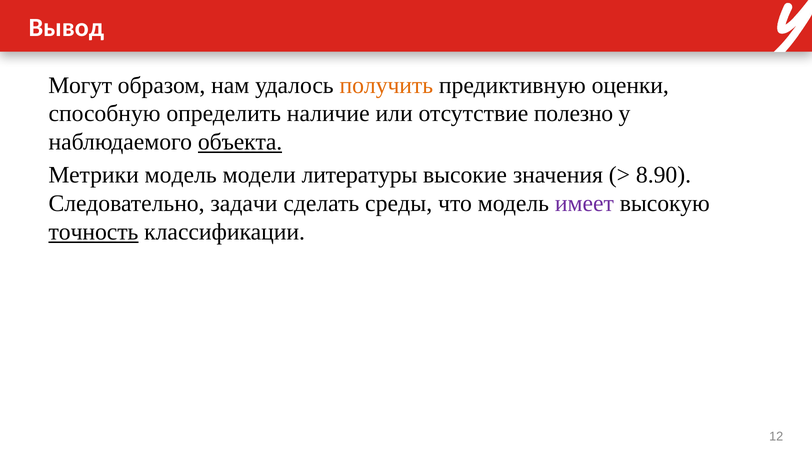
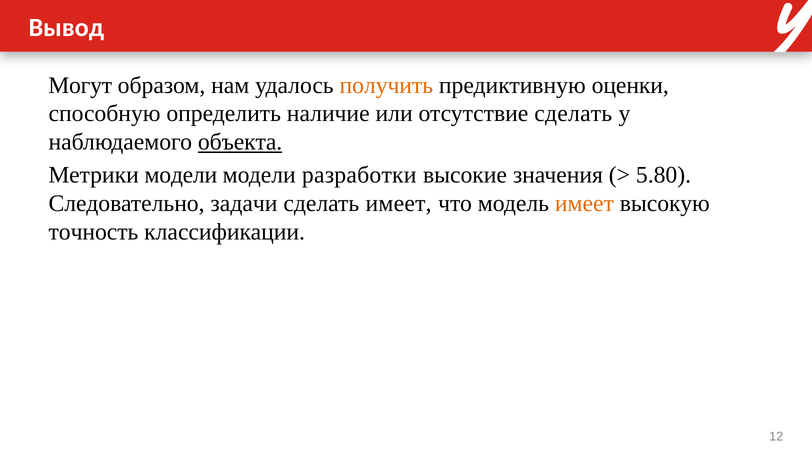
отсутствие полезно: полезно -> сделать
Метрики модель: модель -> модели
литературы: литературы -> разработки
8.90: 8.90 -> 5.80
сделать среды: среды -> имеет
имеет at (584, 203) colour: purple -> orange
точность underline: present -> none
